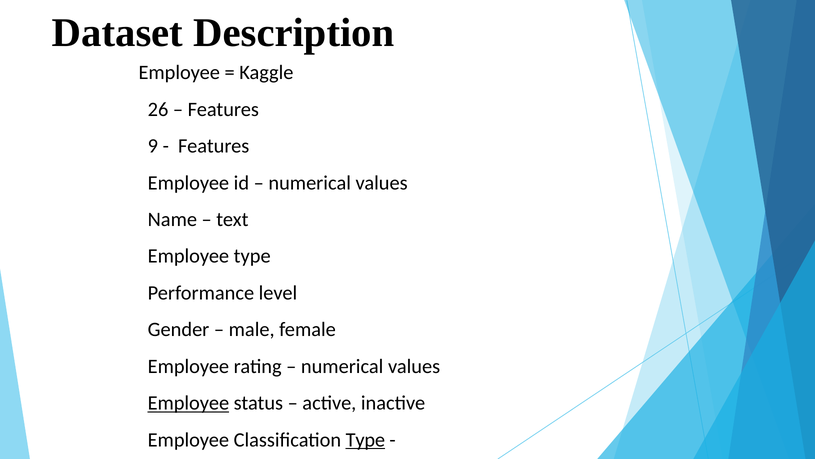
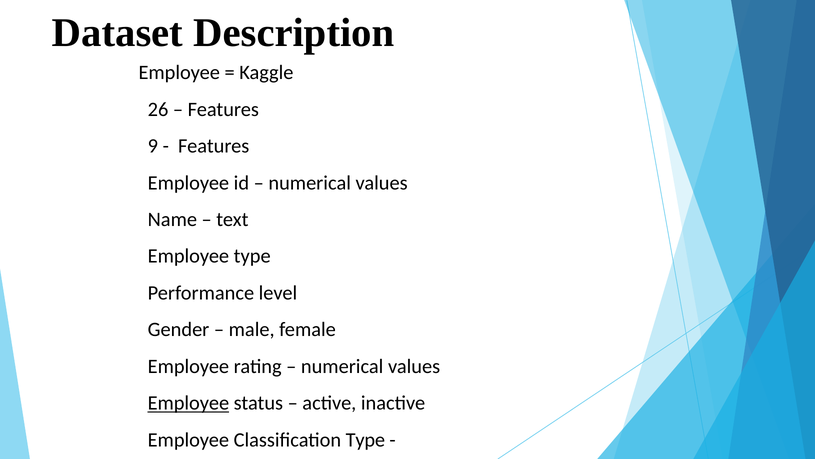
Type at (365, 439) underline: present -> none
